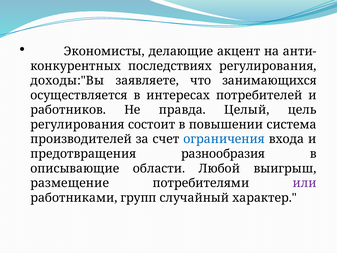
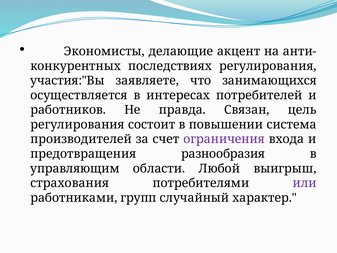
доходы:"Вы: доходы:"Вы -> участия:"Вы
Целый: Целый -> Связан
ограничения colour: blue -> purple
описывающие: описывающие -> управляющим
размещение: размещение -> страхования
